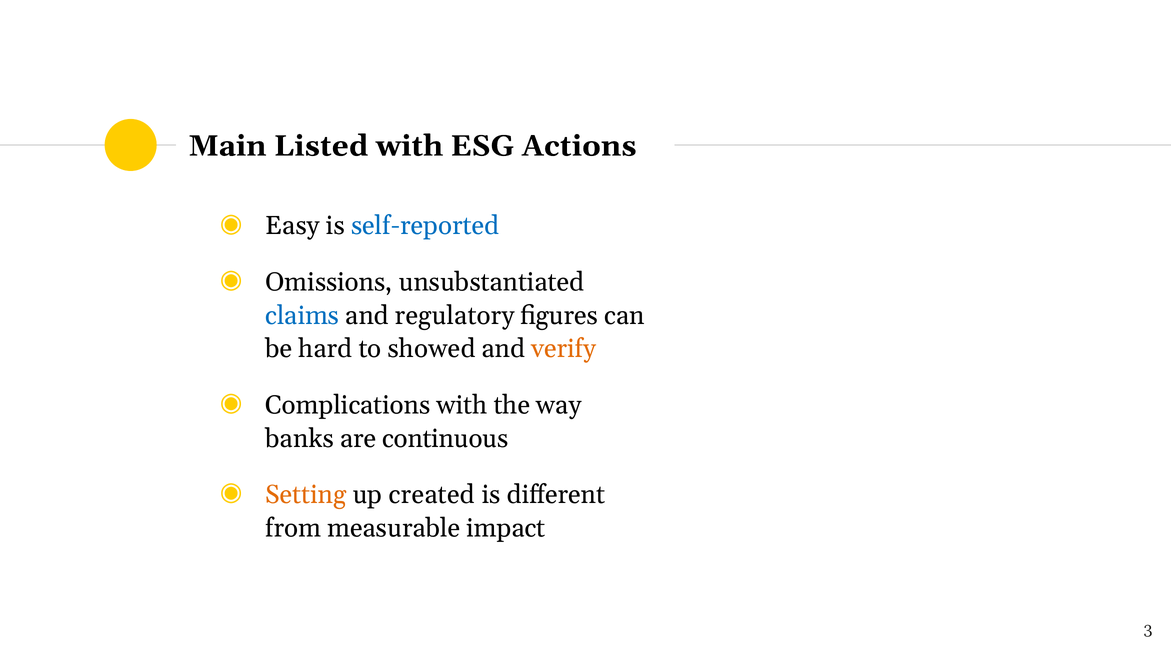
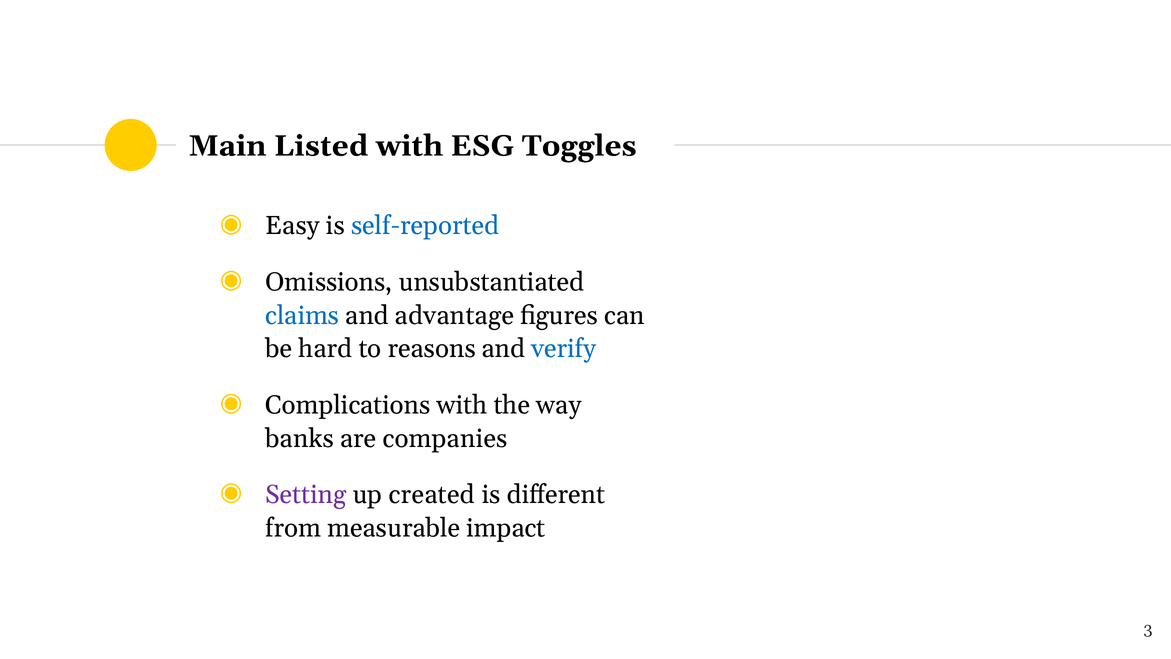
Actions: Actions -> Toggles
regulatory: regulatory -> advantage
showed: showed -> reasons
verify colour: orange -> blue
continuous: continuous -> companies
Setting colour: orange -> purple
